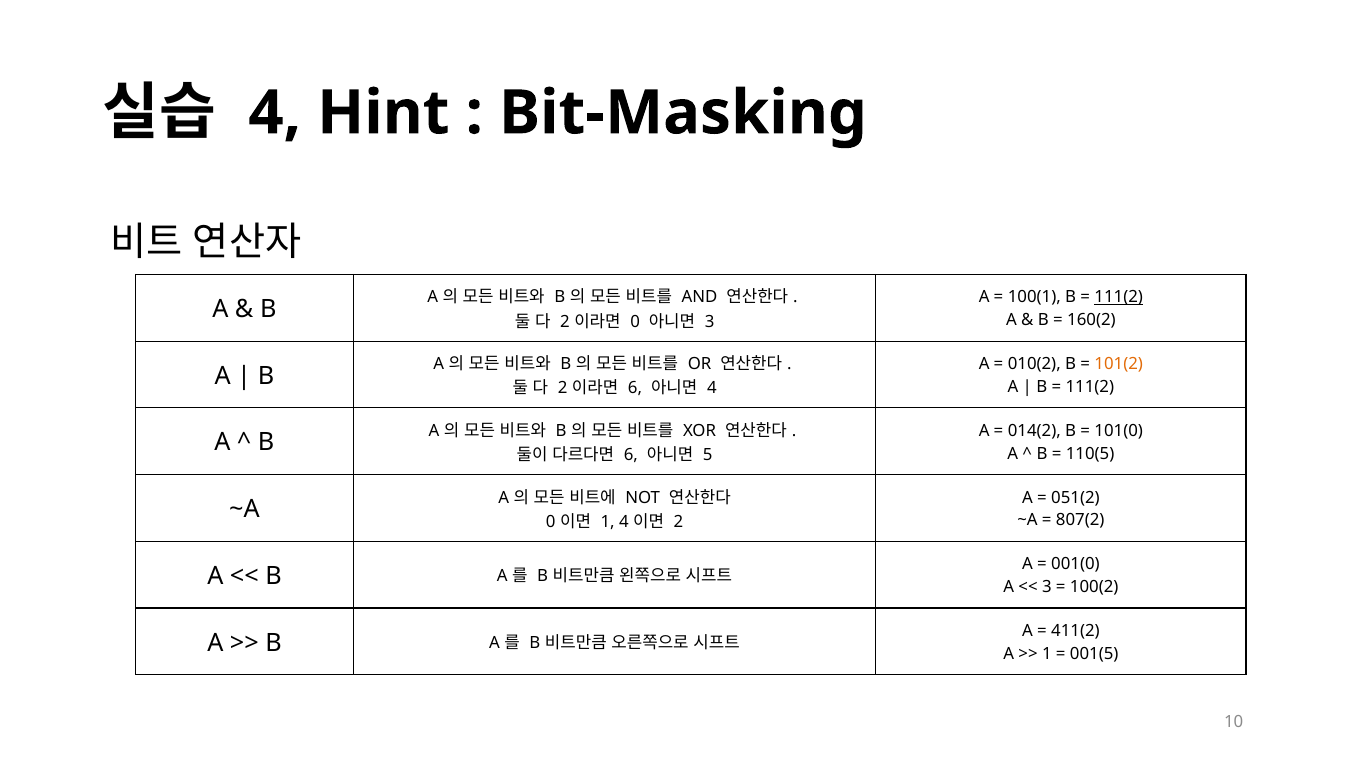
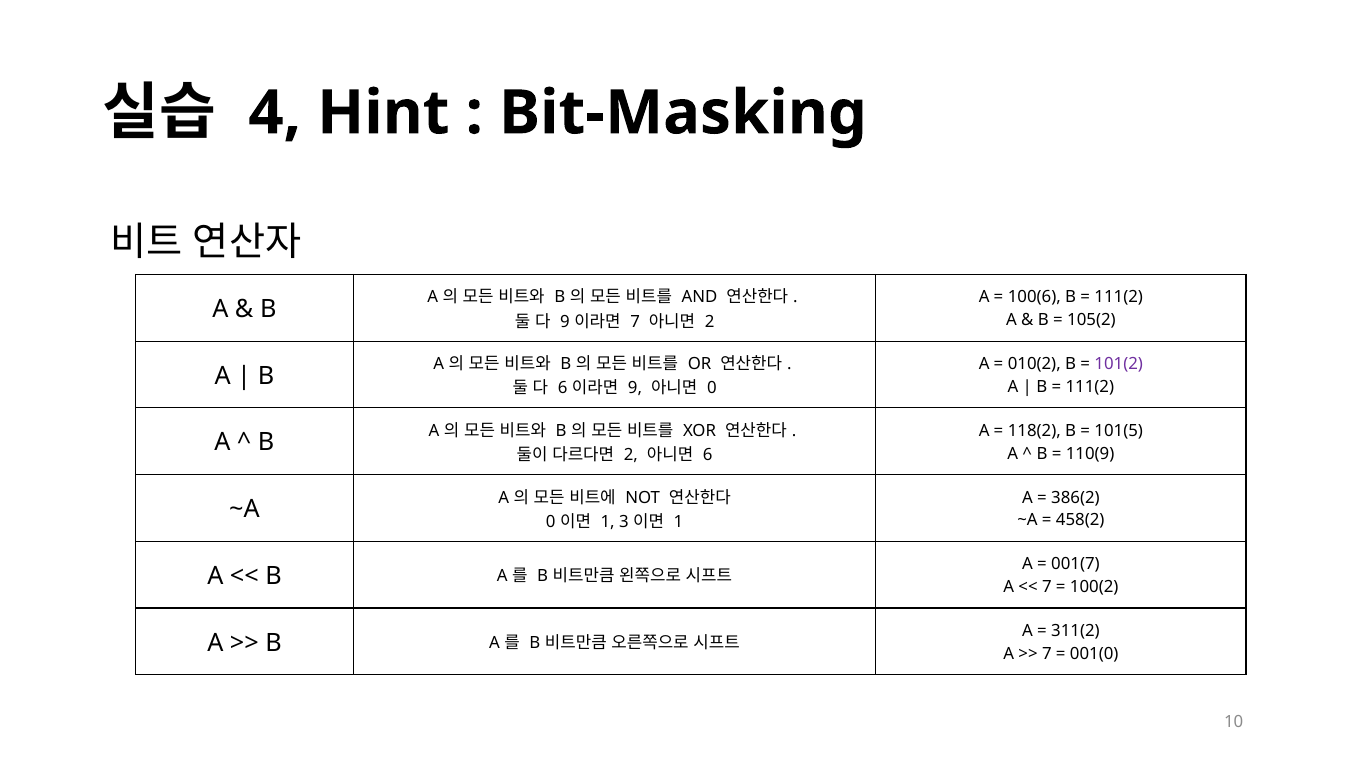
100(1: 100(1 -> 100(6
111(2 at (1119, 297) underline: present -> none
2 at (565, 322): 2 -> 9
0 at (635, 322): 0 -> 7
3 at (710, 322): 3 -> 2
160(2: 160(2 -> 105(2
101(2 colour: orange -> purple
2 at (563, 389): 2 -> 6
6 at (635, 389): 6 -> 9
4 at (712, 389): 4 -> 0
014(2: 014(2 -> 118(2
101(0: 101(0 -> 101(5
6 at (631, 455): 6 -> 2
5 at (708, 455): 5 -> 6
110(5: 110(5 -> 110(9
051(2: 051(2 -> 386(2
807(2: 807(2 -> 458(2
1 4: 4 -> 3
2 at (679, 522): 2 -> 1
001(0: 001(0 -> 001(7
3 at (1047, 587): 3 -> 7
411(2: 411(2 -> 311(2
1 at (1047, 654): 1 -> 7
001(5: 001(5 -> 001(0
